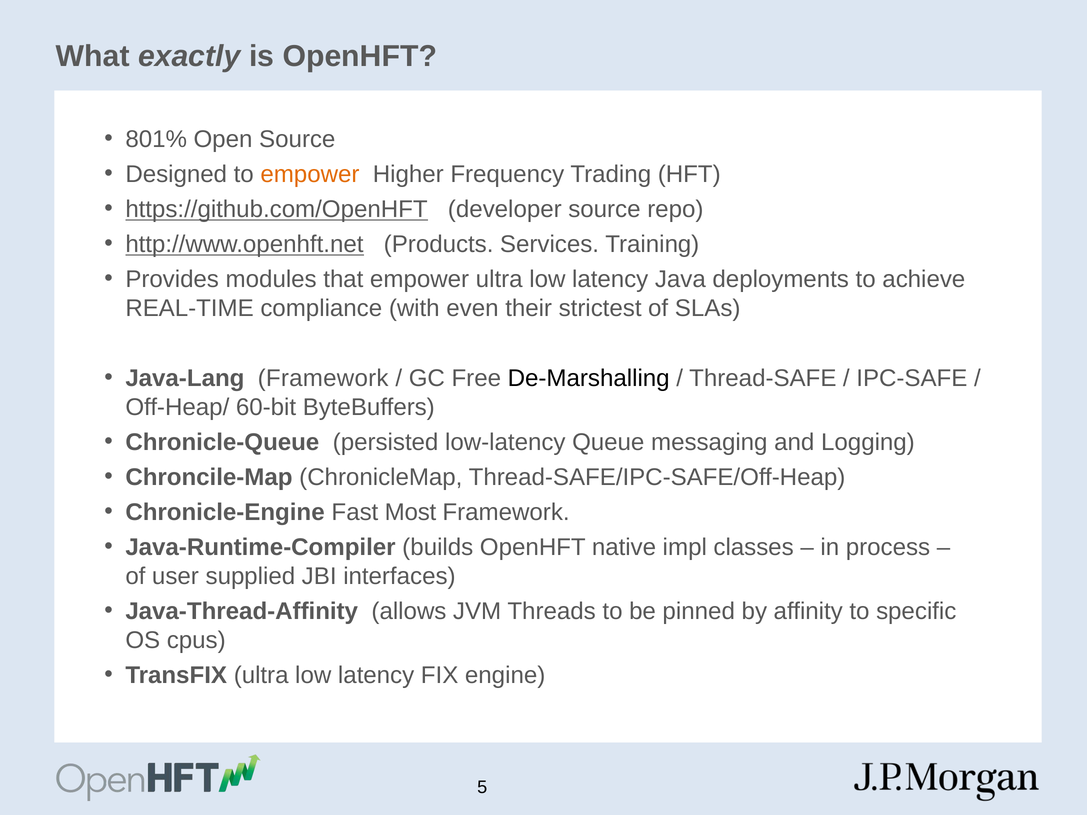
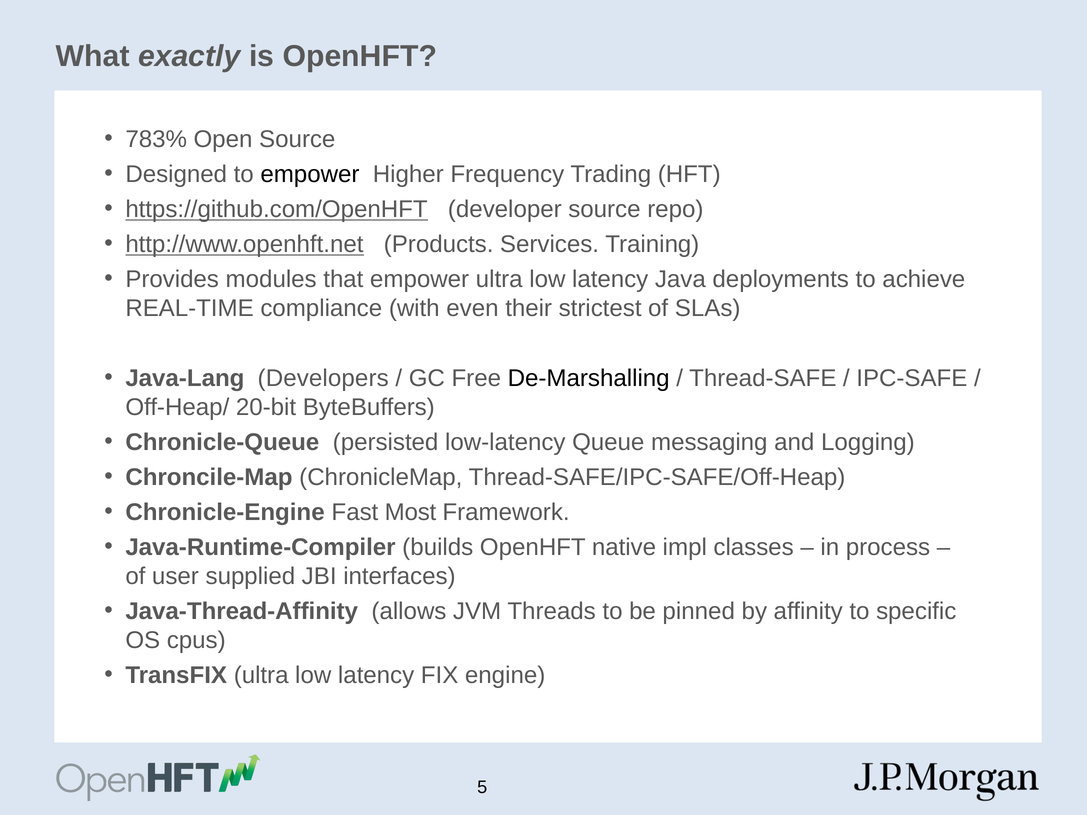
801%: 801% -> 783%
empower at (310, 174) colour: orange -> black
Java-Lang Framework: Framework -> Developers
60-bit: 60-bit -> 20-bit
